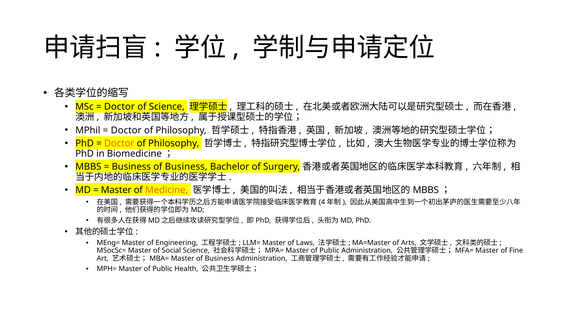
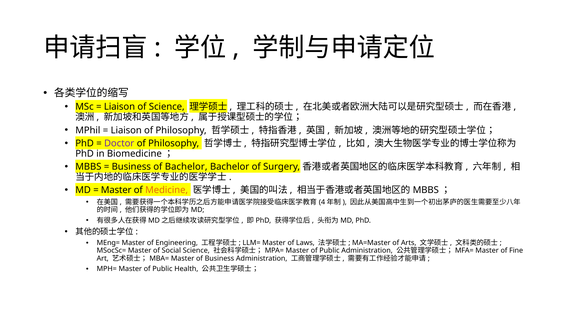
Doctor at (119, 107): Doctor -> Liaison
Doctor at (126, 130): Doctor -> Liaison
Doctor at (119, 143) colour: orange -> purple
Business at (186, 167): Business -> Bachelor
